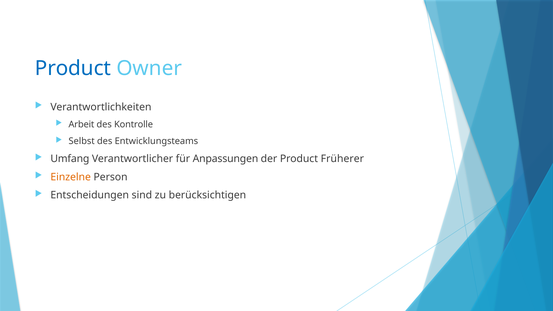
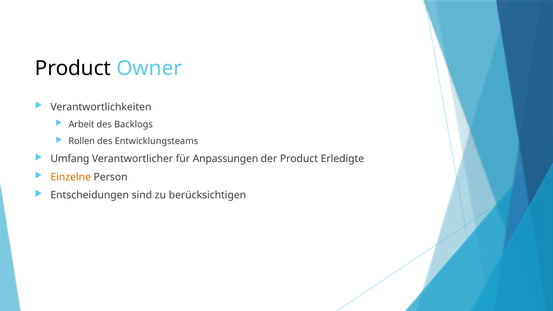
Product at (73, 68) colour: blue -> black
Kontrolle: Kontrolle -> Backlogs
Selbst: Selbst -> Rollen
Früherer: Früherer -> Erledigte
